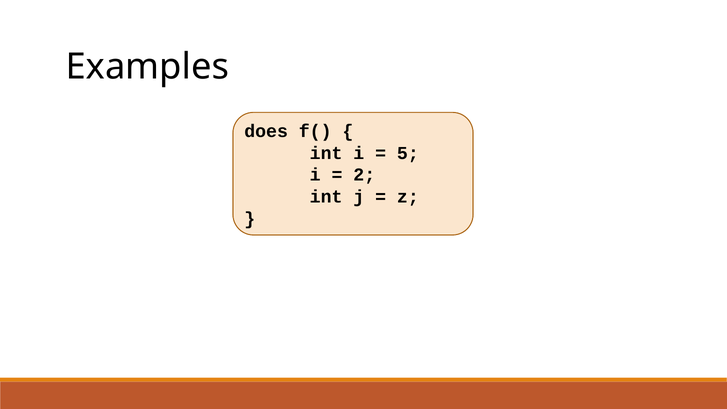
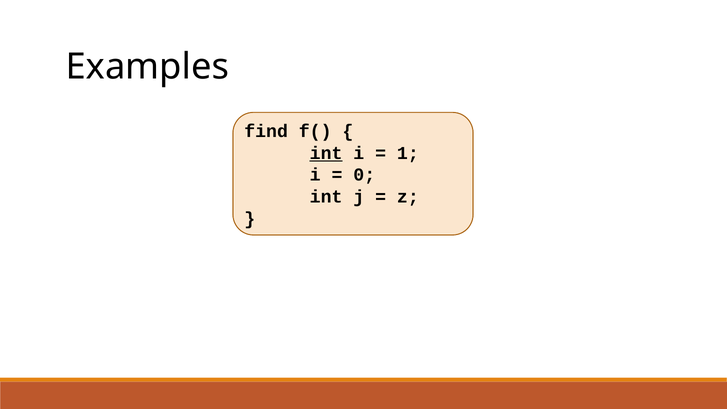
does: does -> find
int at (326, 153) underline: none -> present
5: 5 -> 1
2: 2 -> 0
